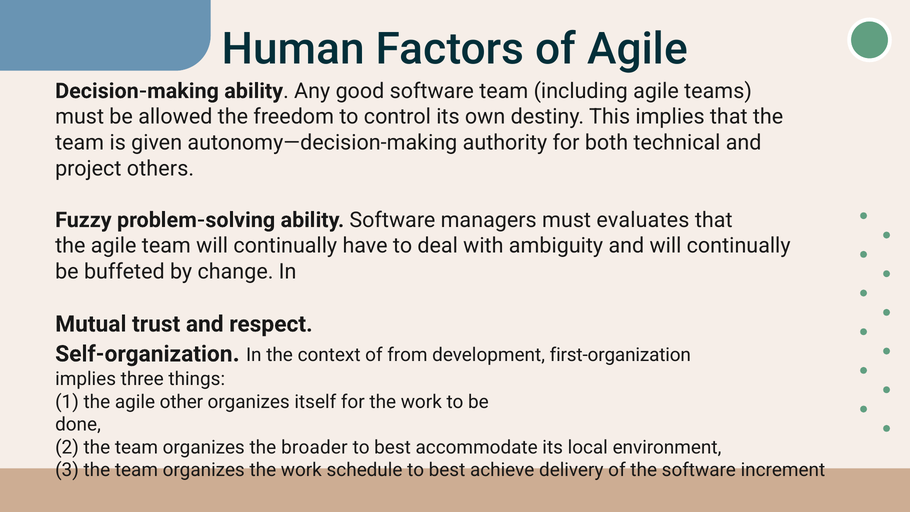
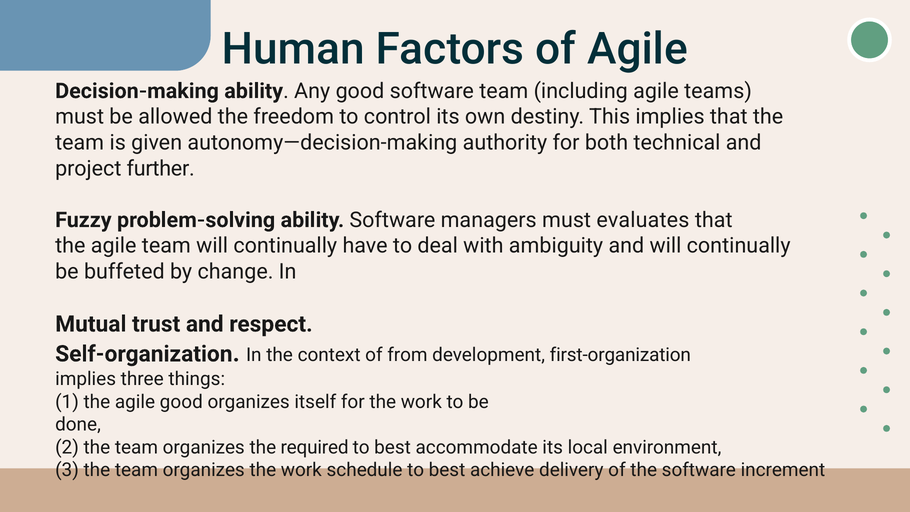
others: others -> further
agile other: other -> good
broader: broader -> required
